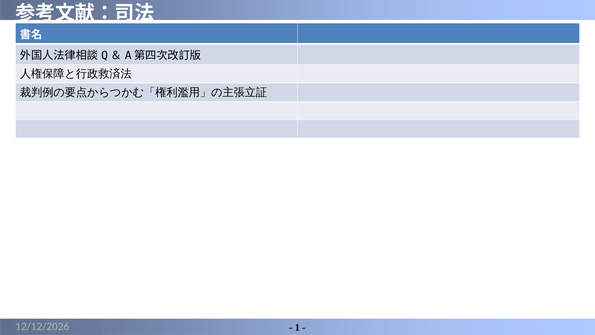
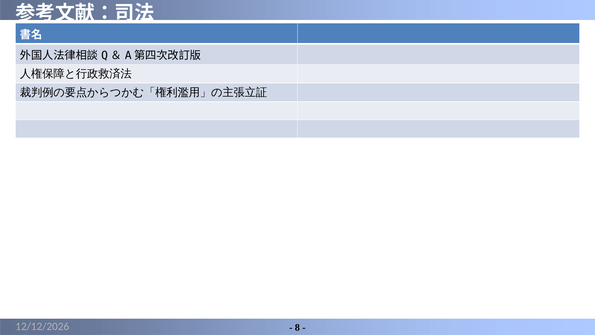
1: 1 -> 8
